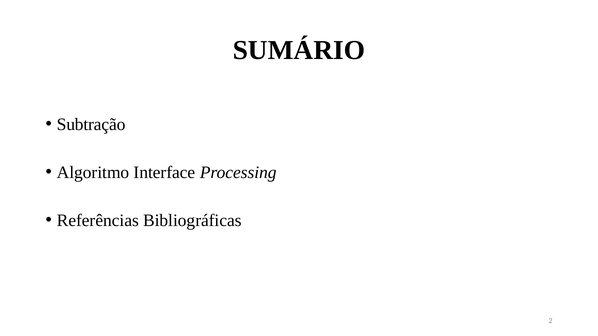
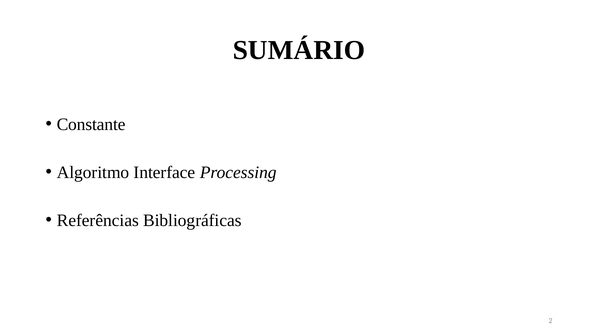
Subtração: Subtração -> Constante
